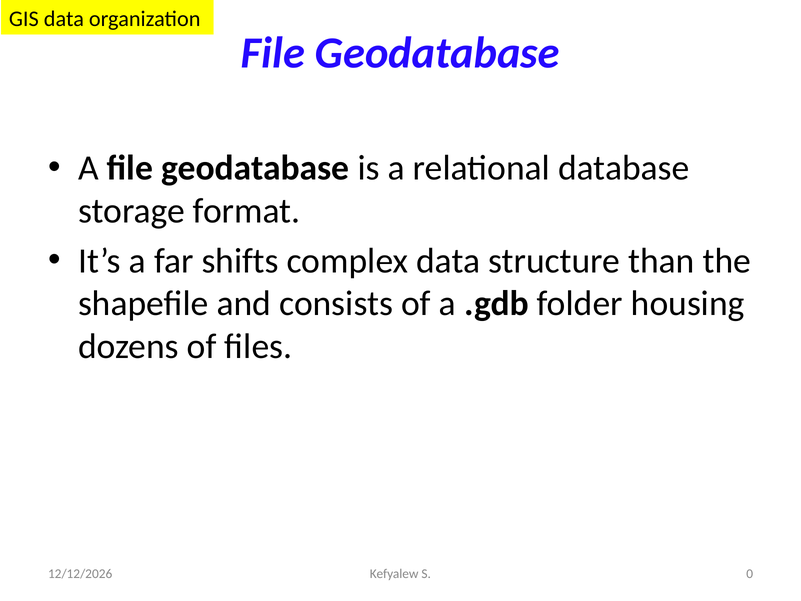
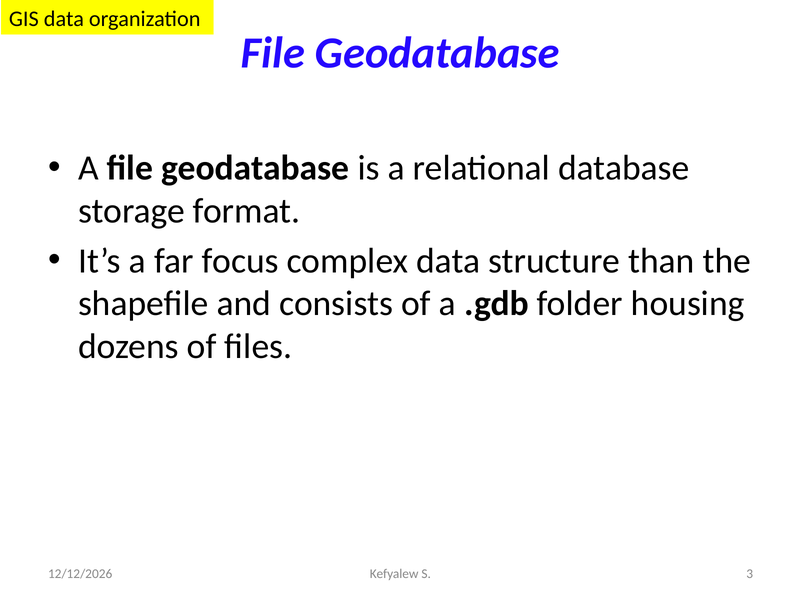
shifts: shifts -> focus
0: 0 -> 3
